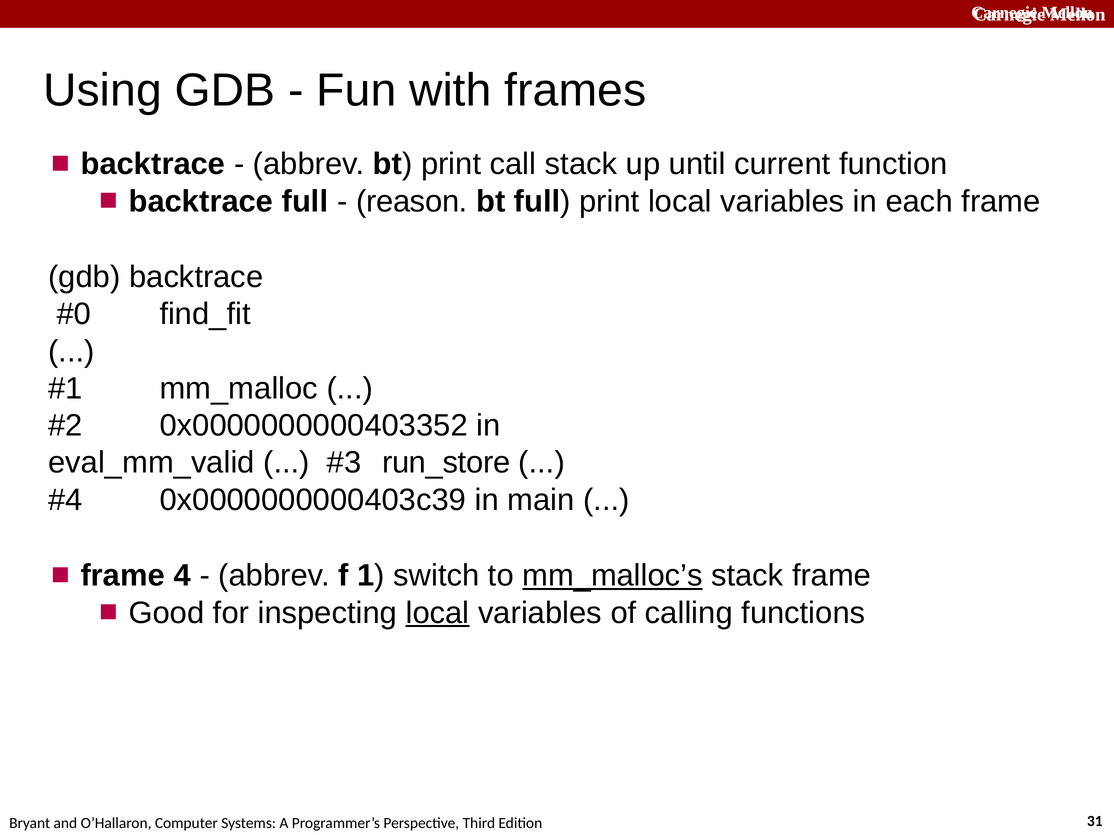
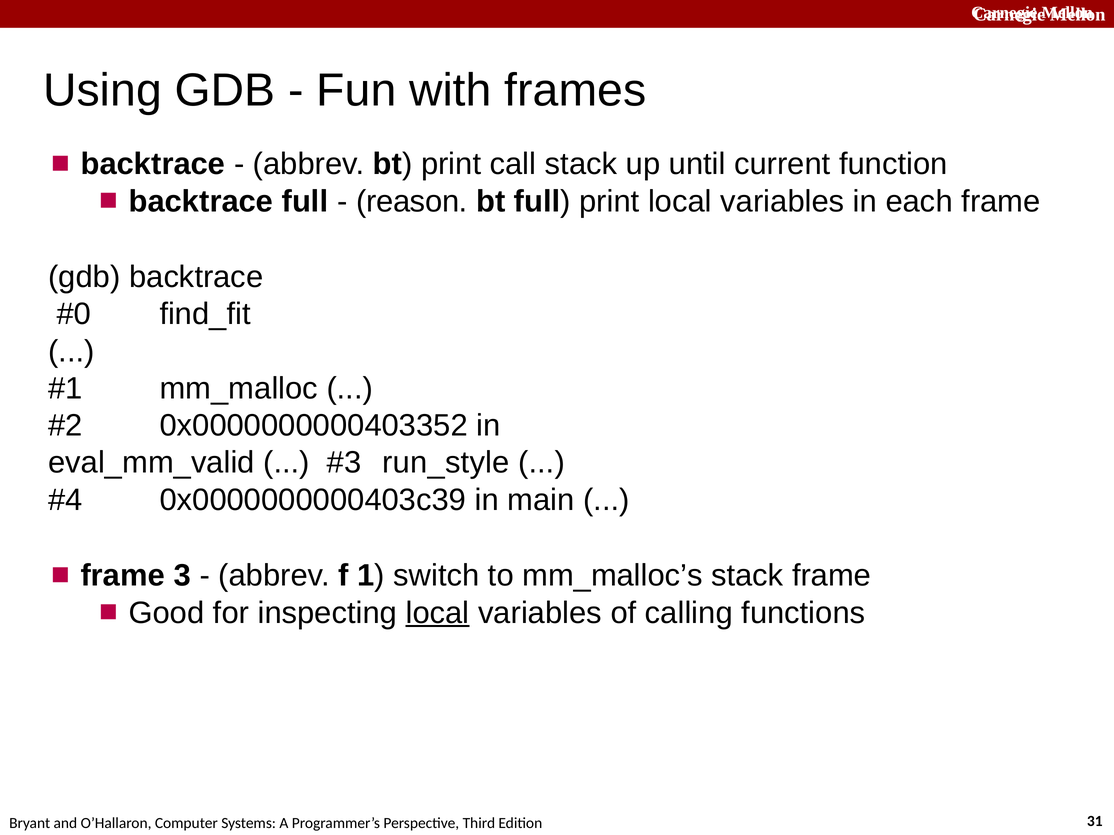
run_store: run_store -> run_style
4: 4 -> 3
mm_malloc’s underline: present -> none
